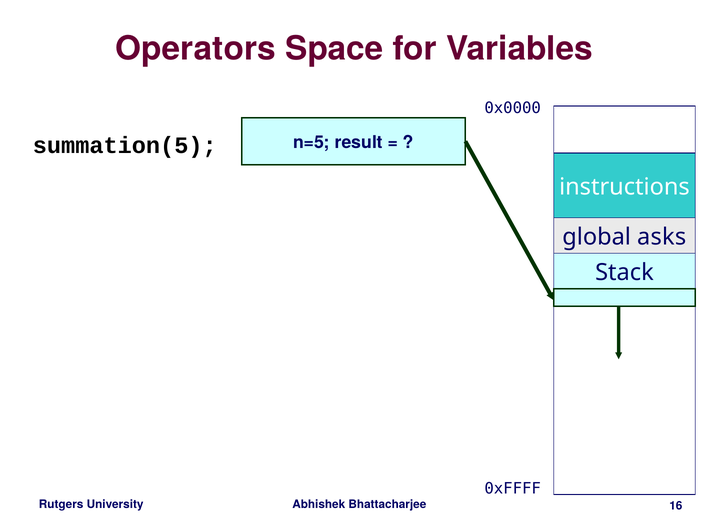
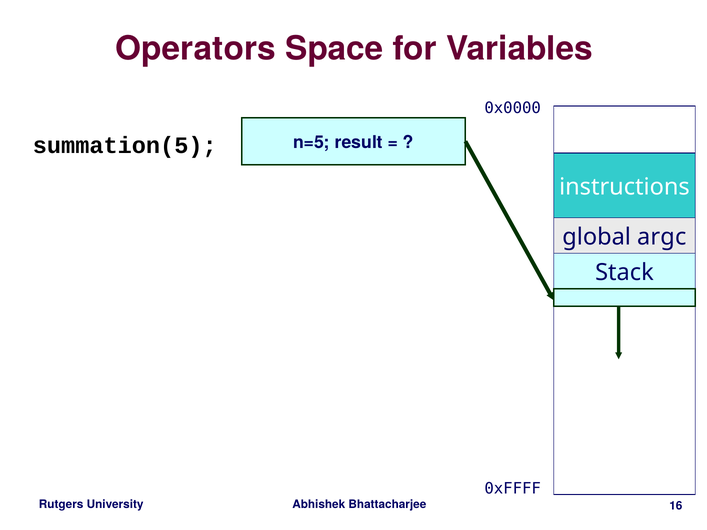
asks: asks -> argc
